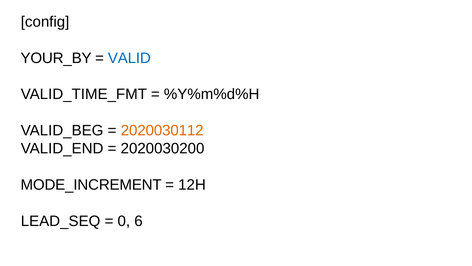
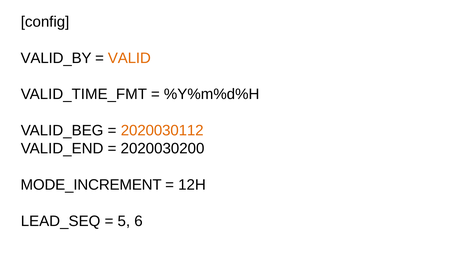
YOUR_BY: YOUR_BY -> VALID_BY
VALID colour: blue -> orange
0: 0 -> 5
